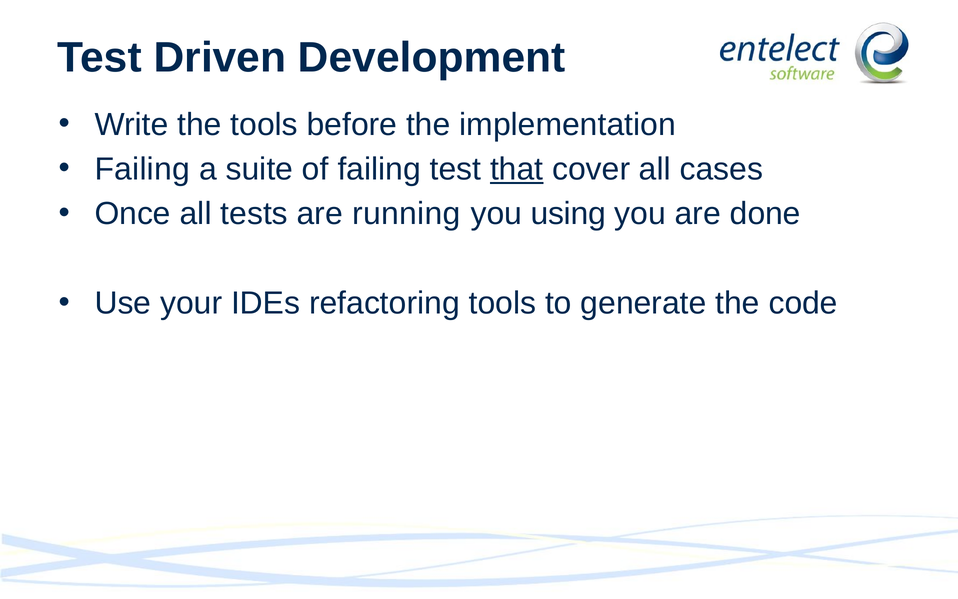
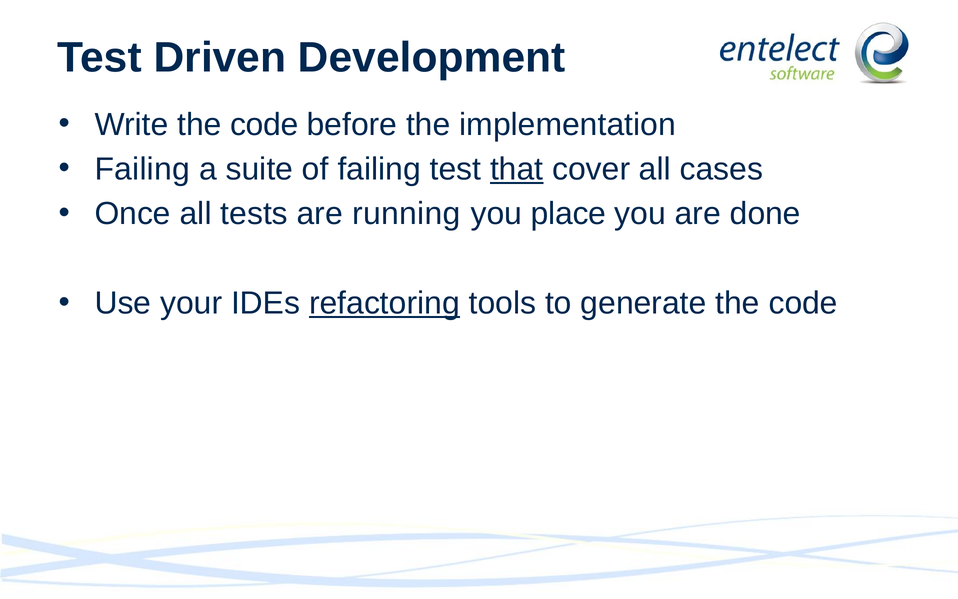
Write the tools: tools -> code
using: using -> place
refactoring underline: none -> present
